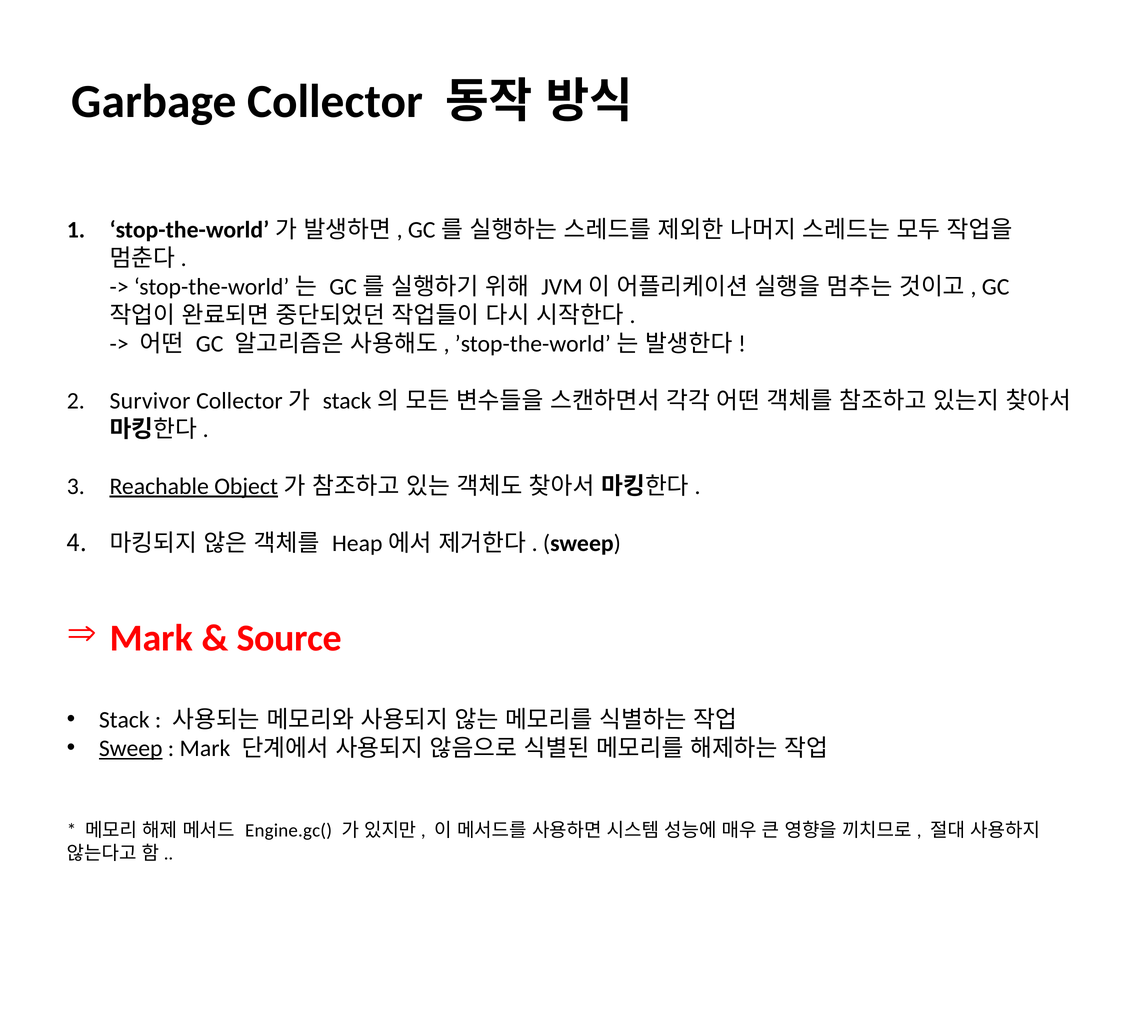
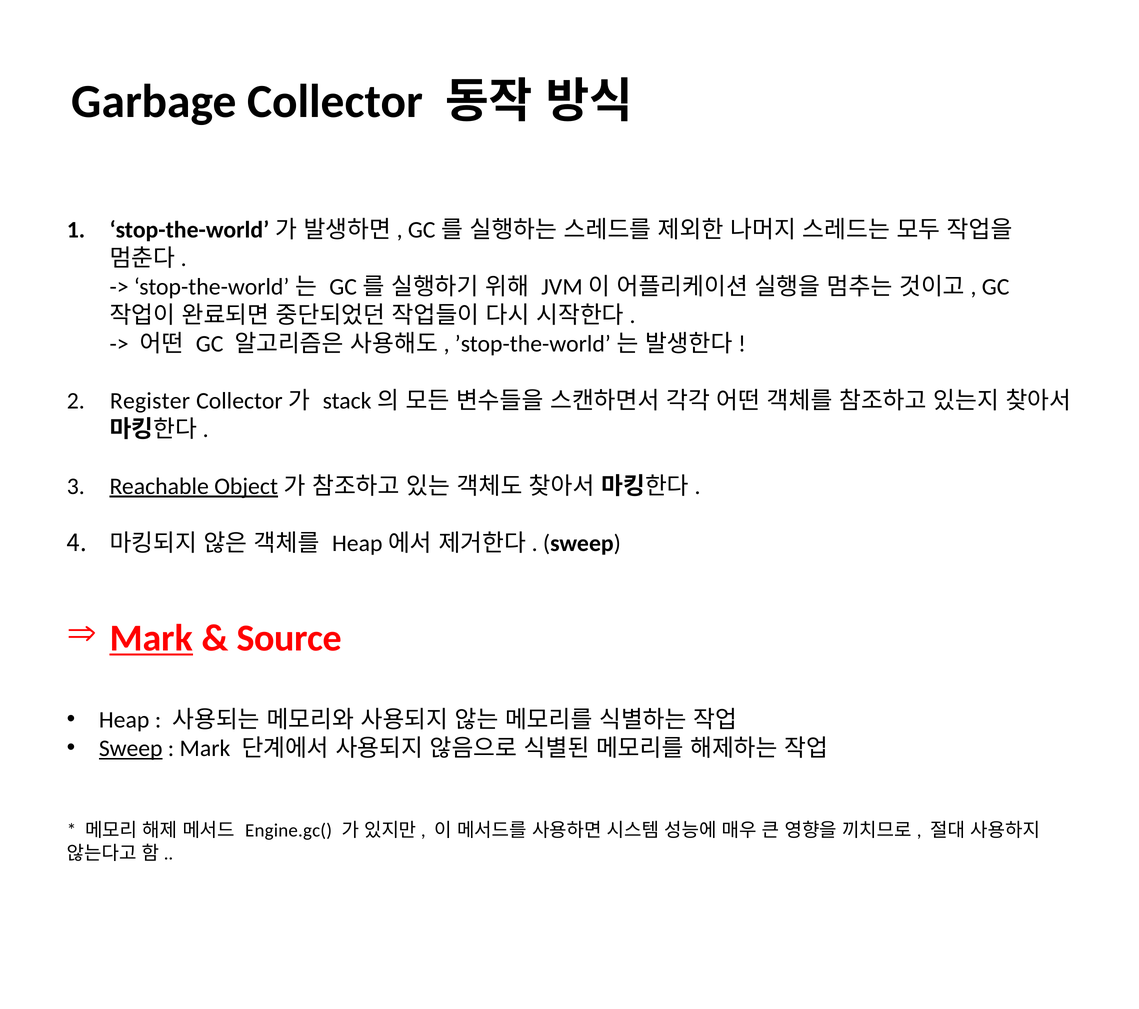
Survivor: Survivor -> Register
Mark at (151, 638) underline: none -> present
Stack: Stack -> Heap
